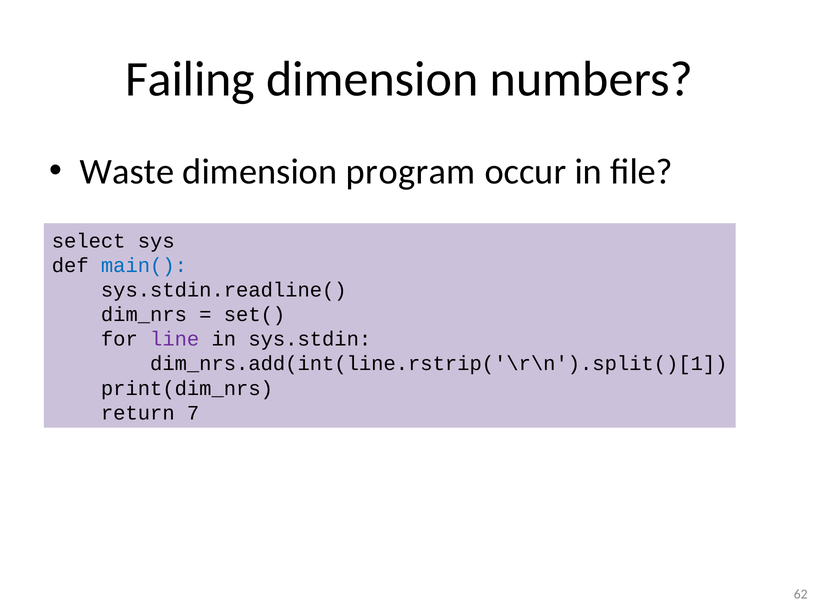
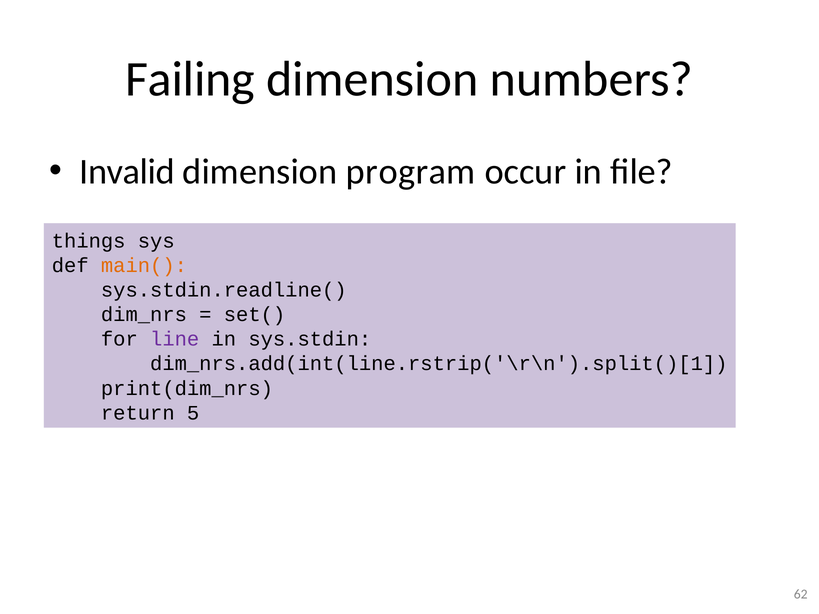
Waste: Waste -> Invalid
select: select -> things
main( colour: blue -> orange
7: 7 -> 5
